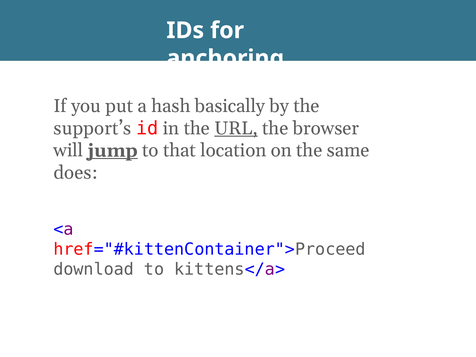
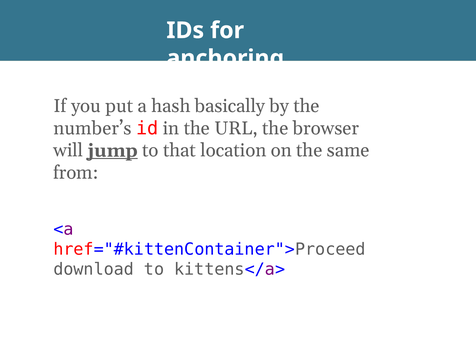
support’s: support’s -> number’s
URL underline: present -> none
does: does -> from
